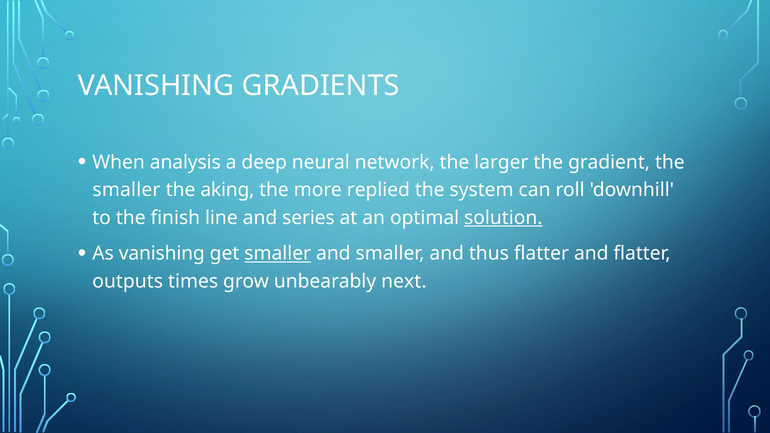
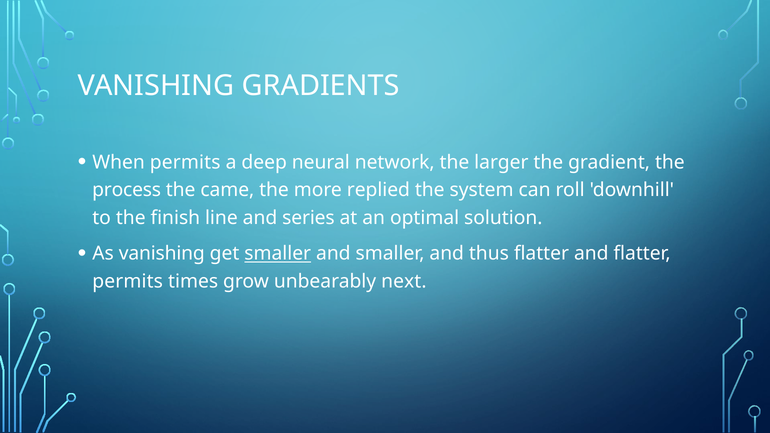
When analysis: analysis -> permits
smaller at (126, 190): smaller -> process
aking: aking -> came
solution underline: present -> none
outputs at (128, 281): outputs -> permits
